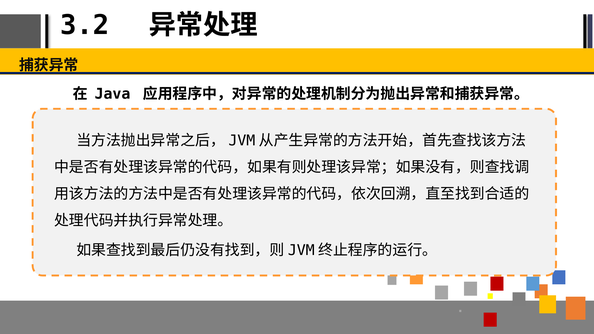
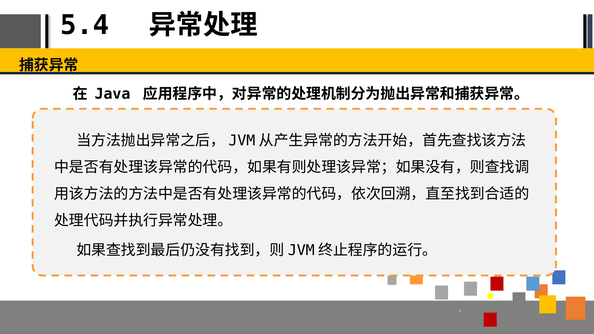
3.2: 3.2 -> 5.4
